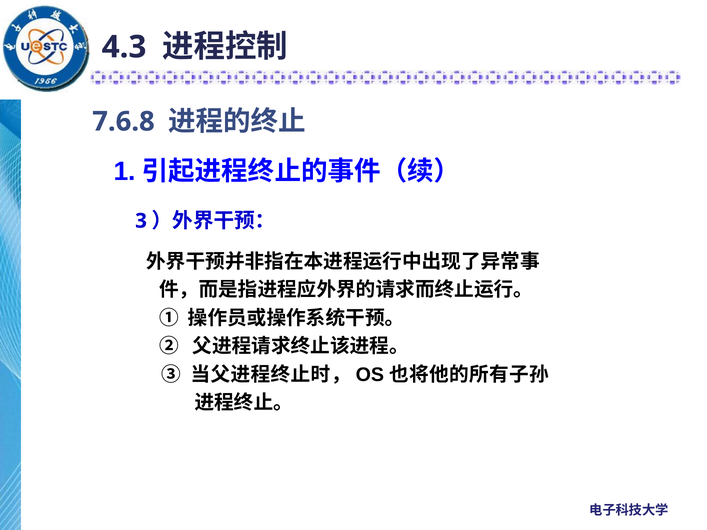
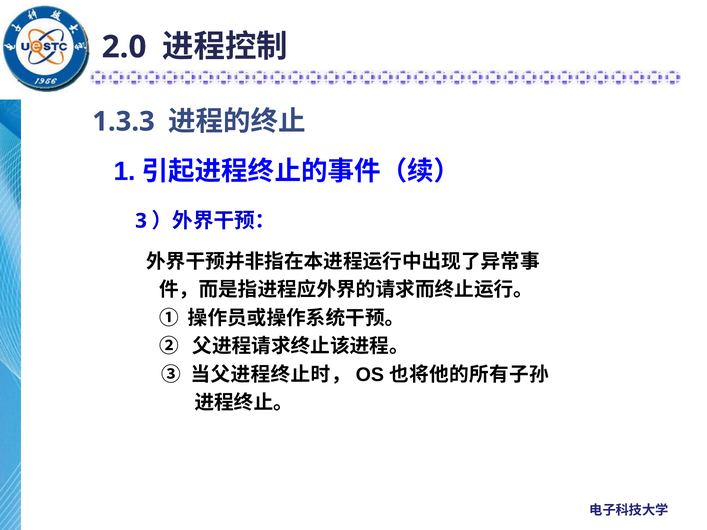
4.3: 4.3 -> 2.0
7.6.8: 7.6.8 -> 1.3.3
